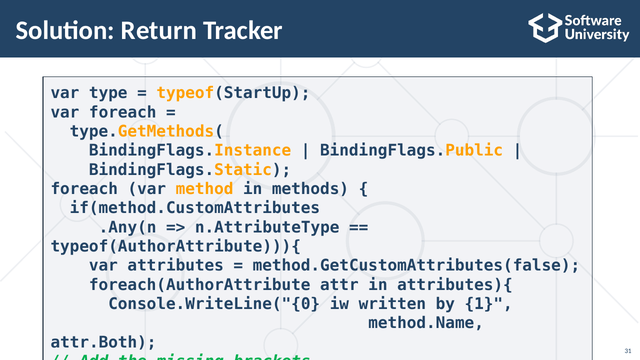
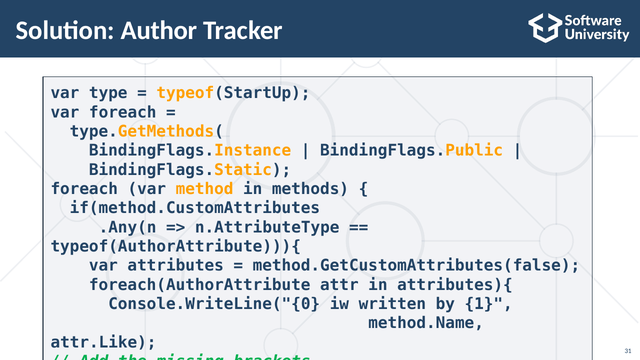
Return: Return -> Author
attr.Both: attr.Both -> attr.Like
